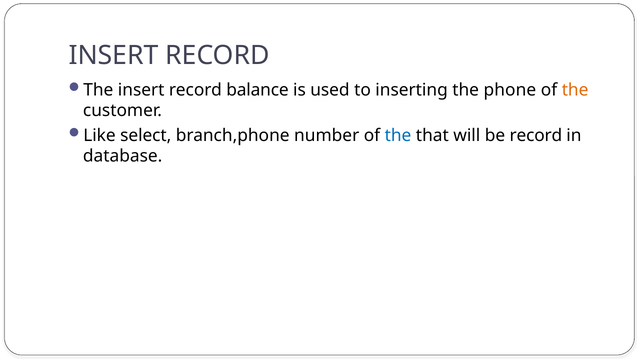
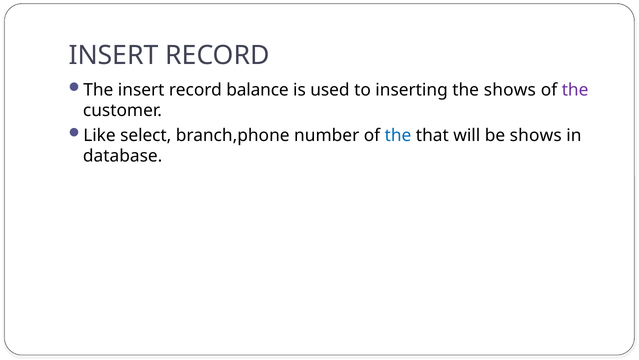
the phone: phone -> shows
the at (575, 90) colour: orange -> purple
be record: record -> shows
